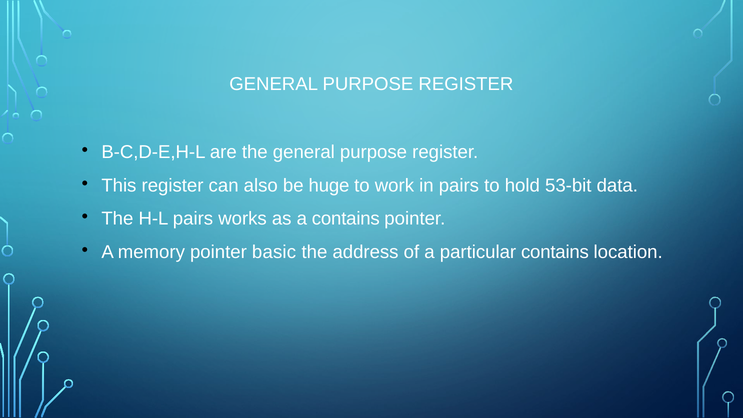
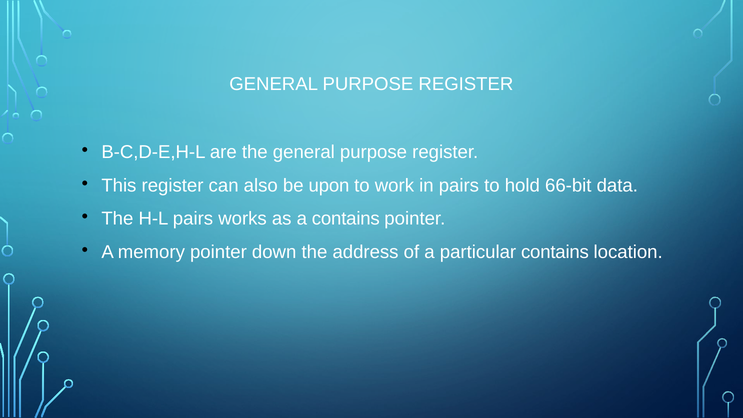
huge: huge -> upon
53-bit: 53-bit -> 66-bit
basic: basic -> down
